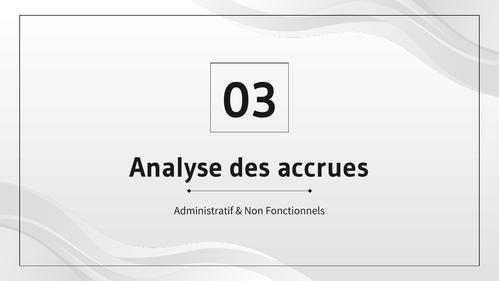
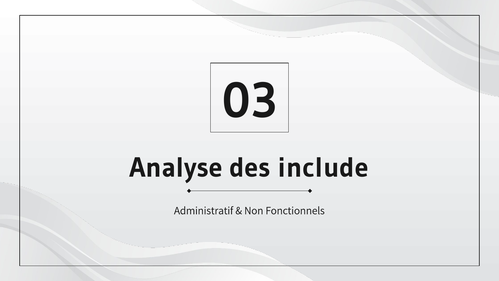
accrues: accrues -> include
